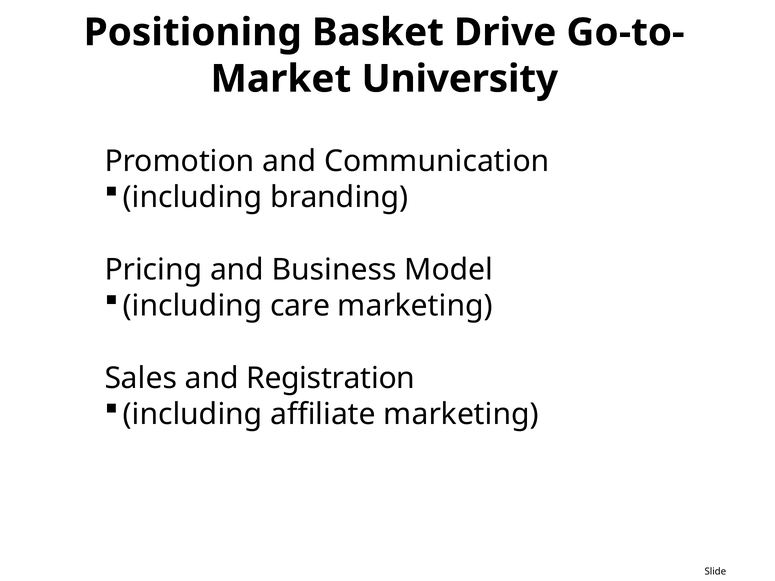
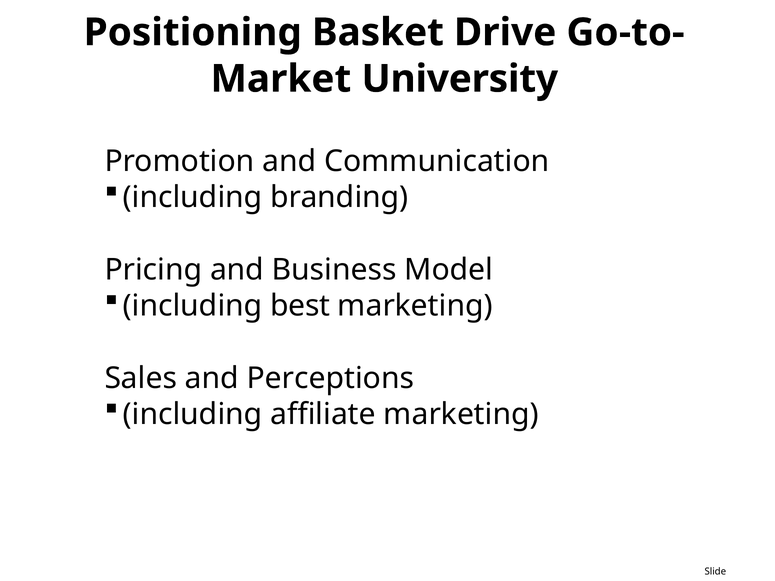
care: care -> best
Registration: Registration -> Perceptions
